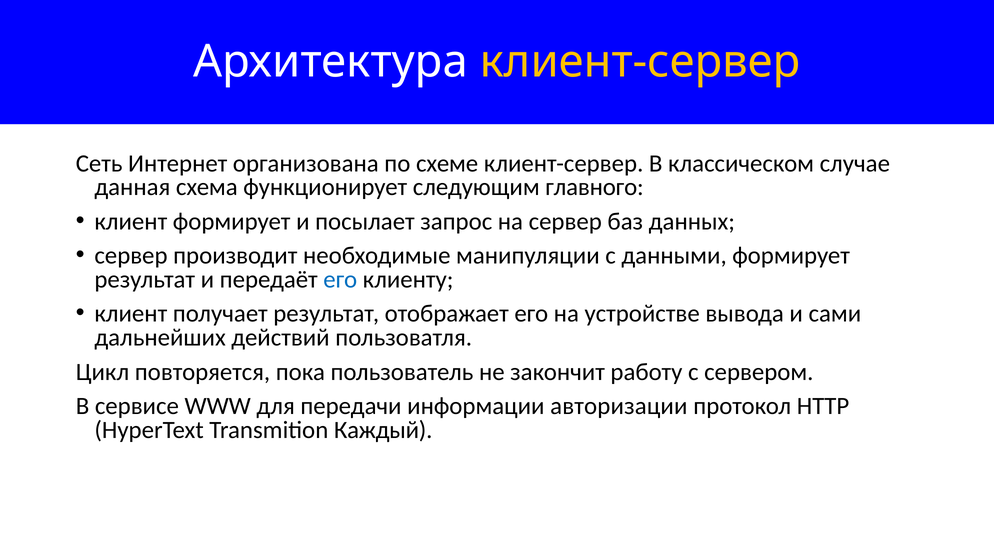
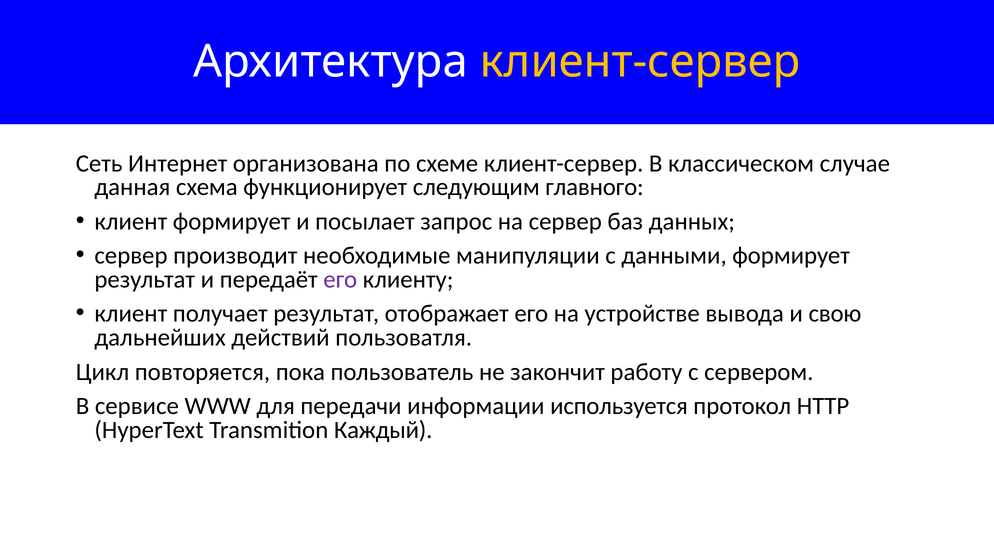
его at (340, 280) colour: blue -> purple
сами: сами -> свою
авторизации: авторизации -> используется
